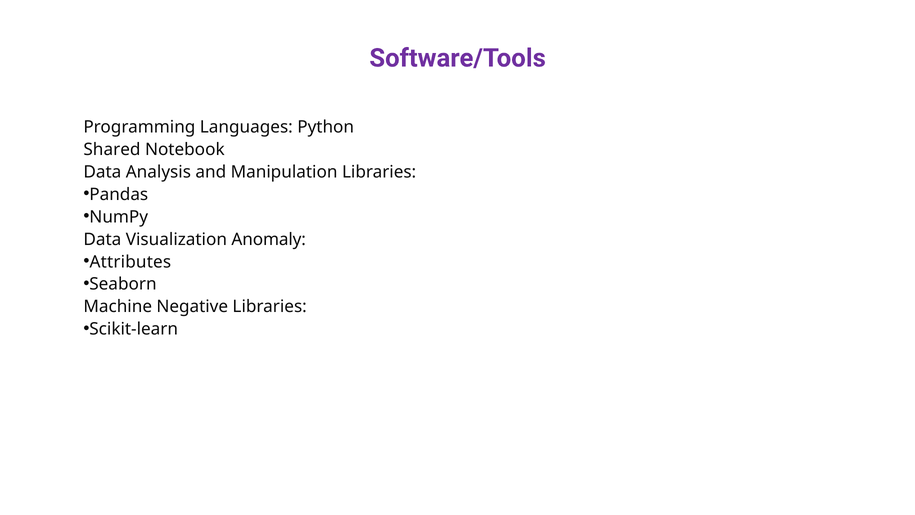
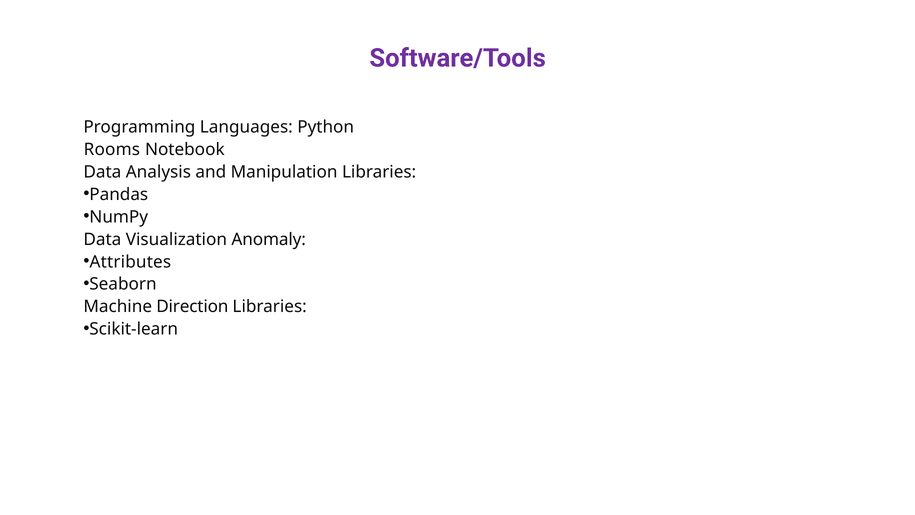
Shared: Shared -> Rooms
Negative: Negative -> Direction
